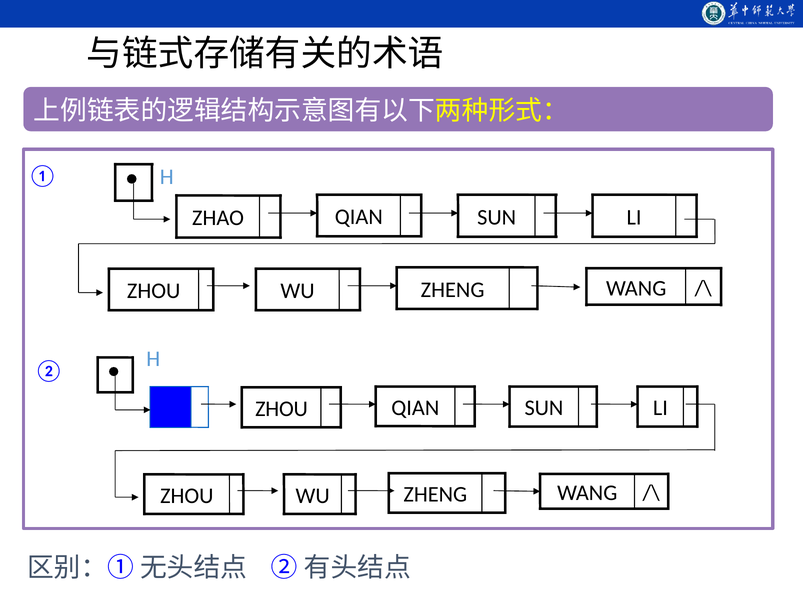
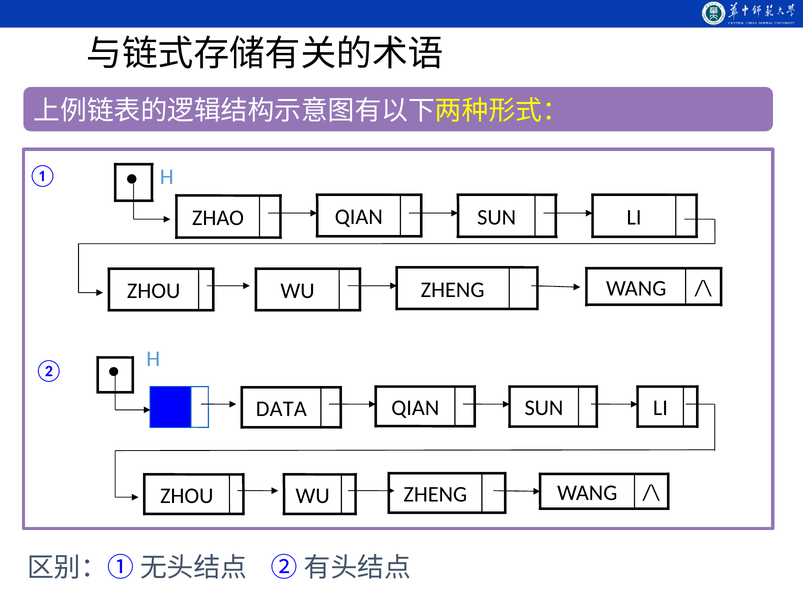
ZHOU at (282, 409): ZHOU -> DATA
